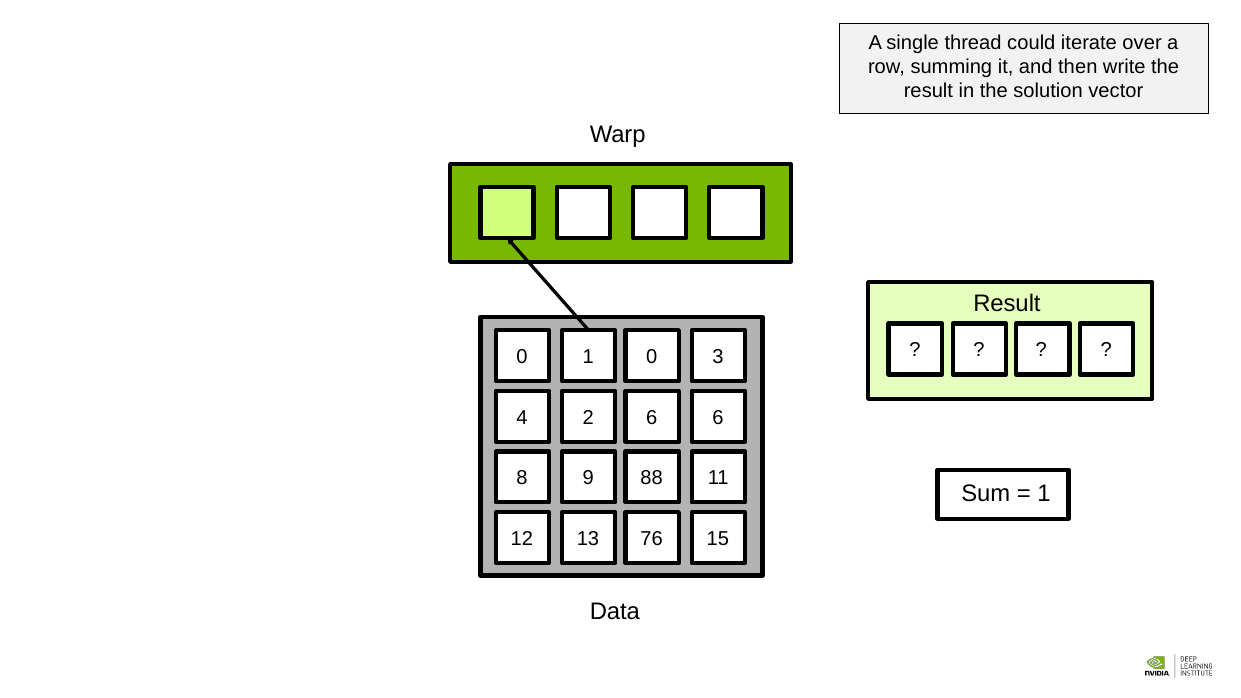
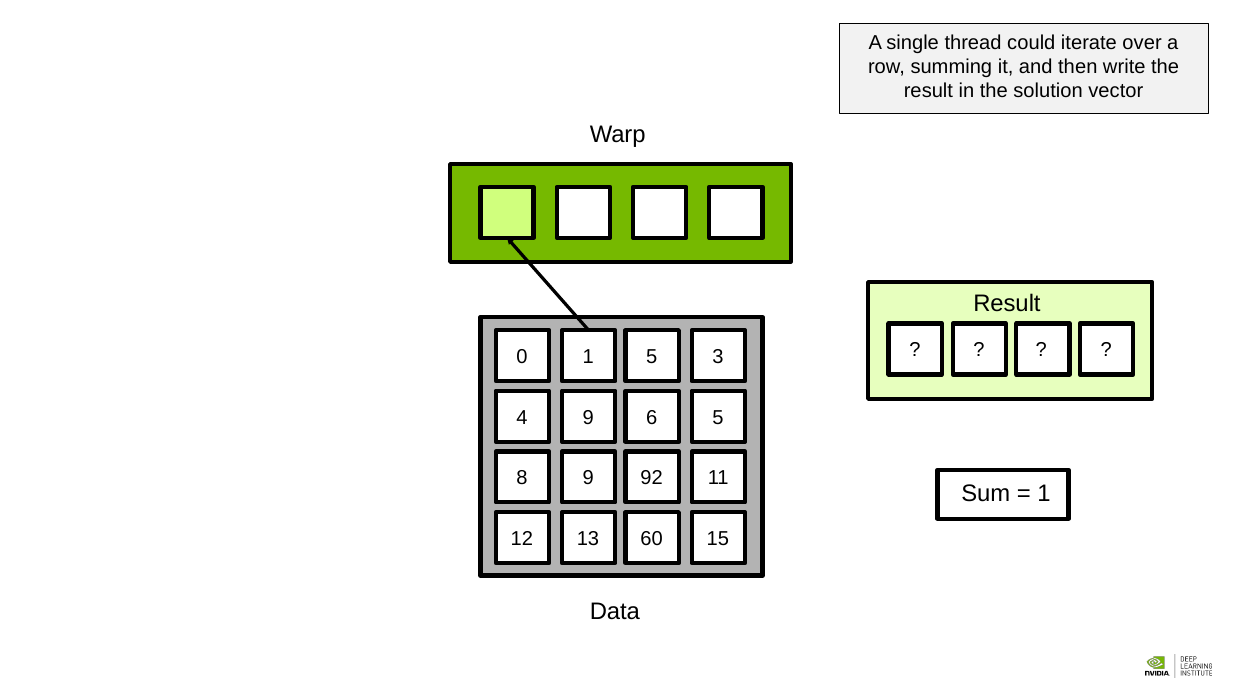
1 0: 0 -> 5
4 2: 2 -> 9
6 6: 6 -> 5
88: 88 -> 92
76: 76 -> 60
